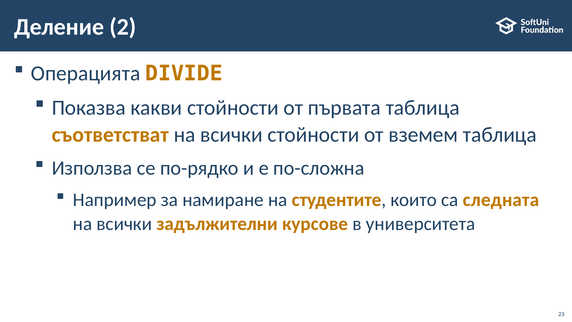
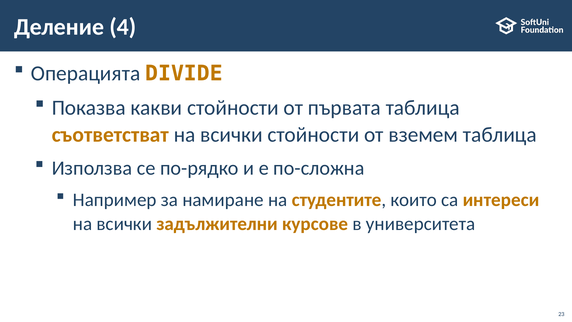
2: 2 -> 4
следната: следната -> интереси
